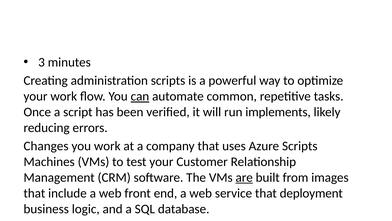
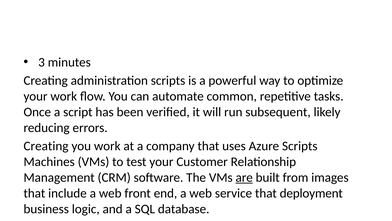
can at (140, 96) underline: present -> none
run implements: implements -> subsequent
Changes at (46, 146): Changes -> Creating
